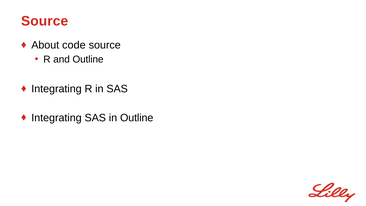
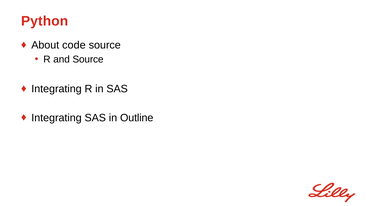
Source at (45, 21): Source -> Python
and Outline: Outline -> Source
